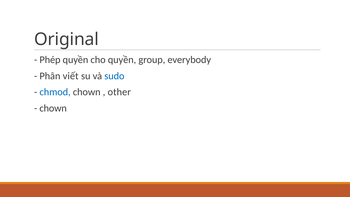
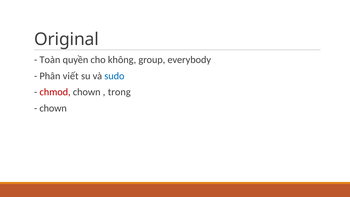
Phép: Phép -> Toàn
cho quyền: quyền -> không
chmod colour: blue -> red
other: other -> trong
